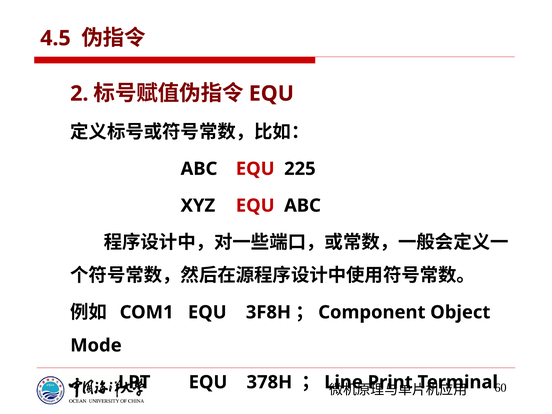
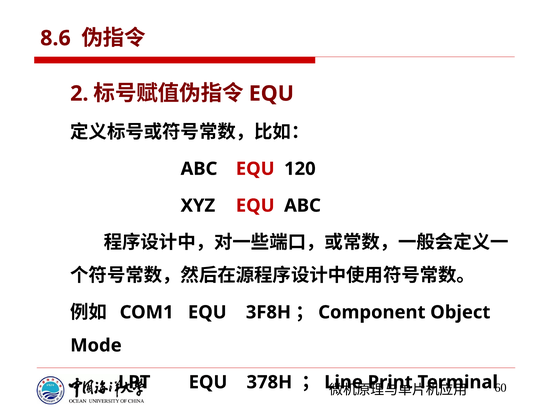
4.5: 4.5 -> 8.6
225: 225 -> 120
